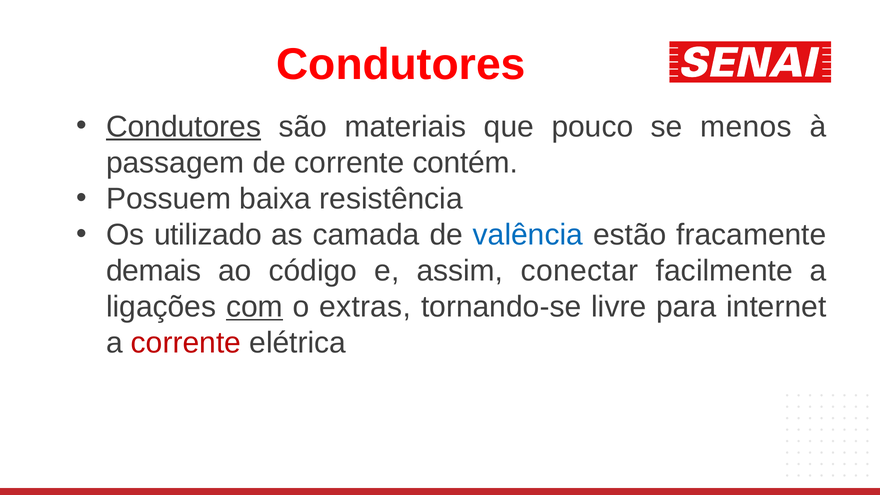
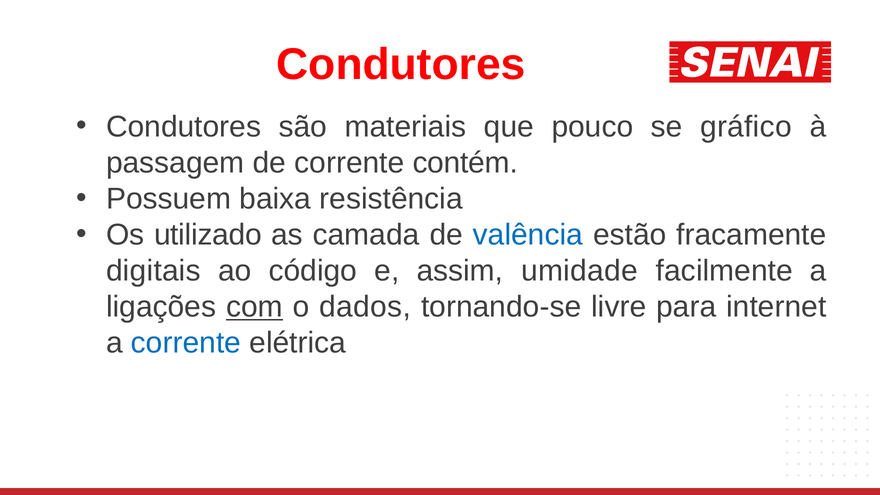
Condutores at (184, 127) underline: present -> none
menos: menos -> gráfico
demais: demais -> digitais
conectar: conectar -> umidade
extras: extras -> dados
corrente at (186, 343) colour: red -> blue
